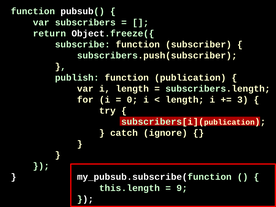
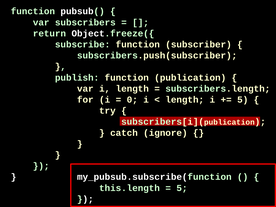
3 at (243, 100): 3 -> 5
9 at (182, 188): 9 -> 5
